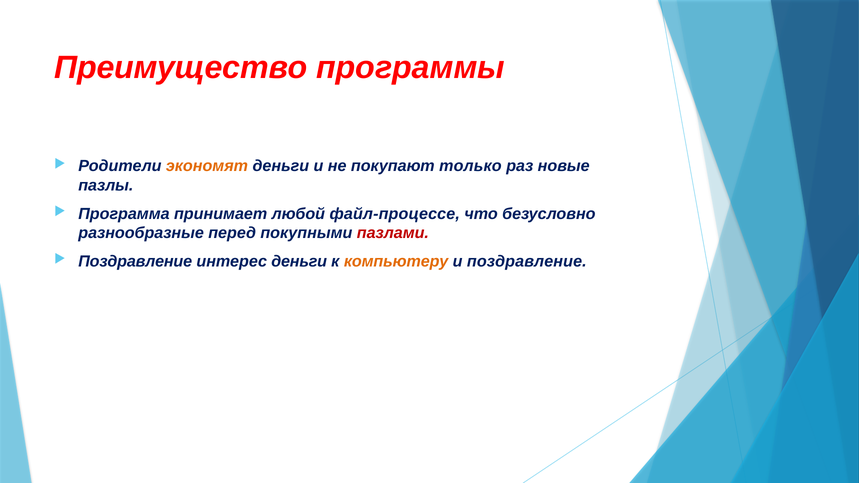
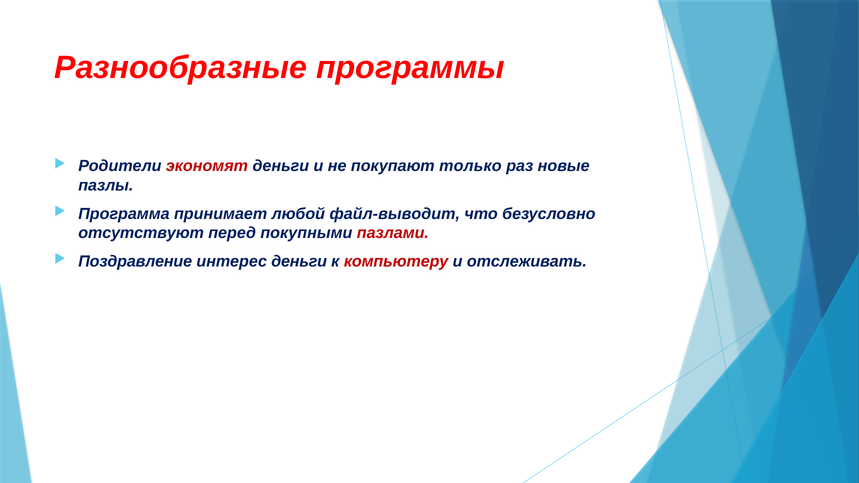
Преимущество: Преимущество -> Разнообразные
экономят colour: orange -> red
файл-процессе: файл-процессе -> файл-выводит
разнообразные: разнообразные -> отсутствуют
компьютеру colour: orange -> red
и поздравление: поздравление -> отслеживать
